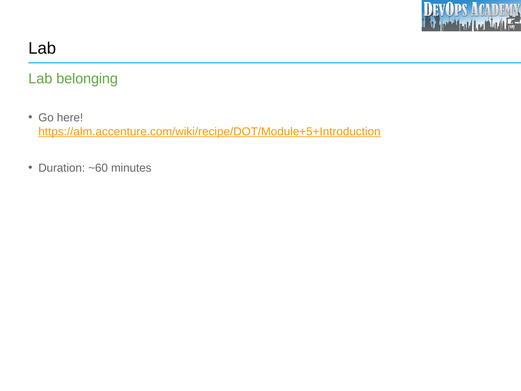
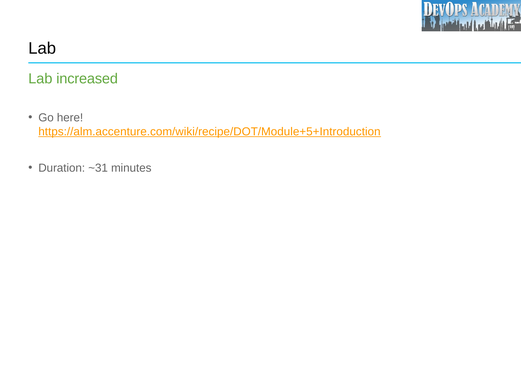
belonging: belonging -> increased
~60: ~60 -> ~31
